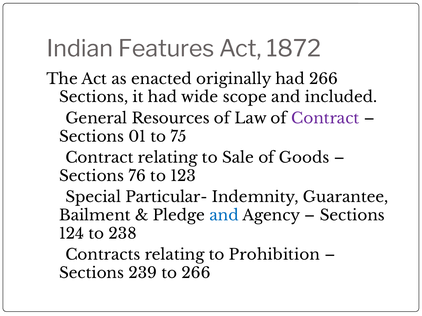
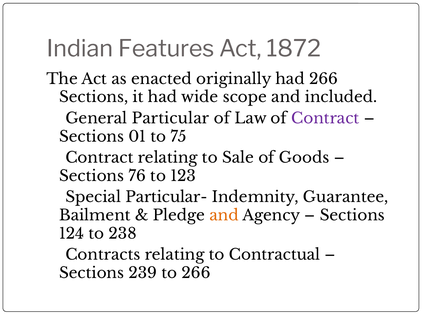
Resources: Resources -> Particular
and at (224, 216) colour: blue -> orange
Prohibition: Prohibition -> Contractual
